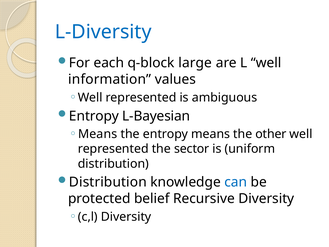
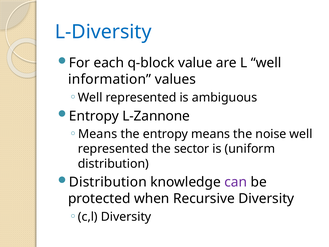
large: large -> value
L-Bayesian: L-Bayesian -> L-Zannone
other: other -> noise
can colour: blue -> purple
belief: belief -> when
